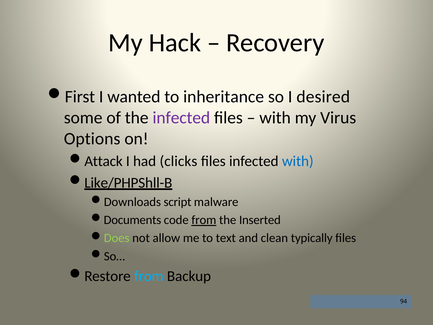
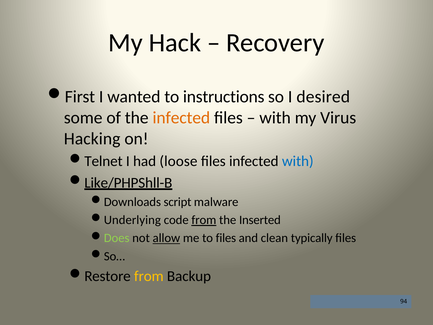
inheritance: inheritance -> instructions
infected at (181, 118) colour: purple -> orange
Options: Options -> Hacking
Attack: Attack -> Telnet
clicks: clicks -> loose
Documents: Documents -> Underlying
allow underline: none -> present
to text: text -> files
from at (149, 276) colour: light blue -> yellow
